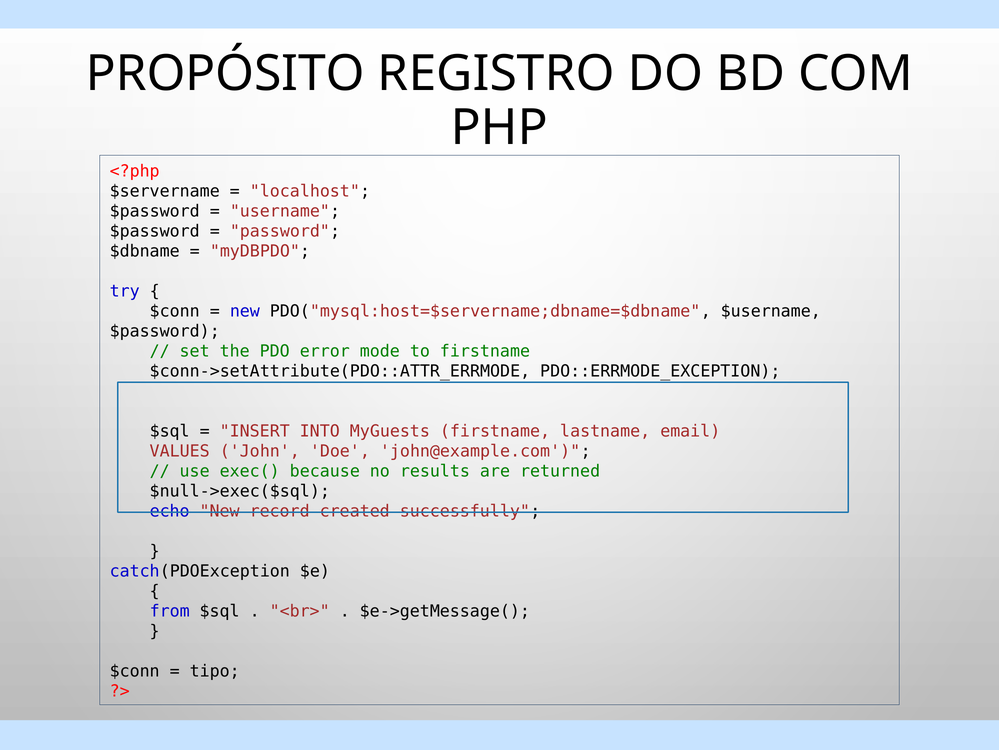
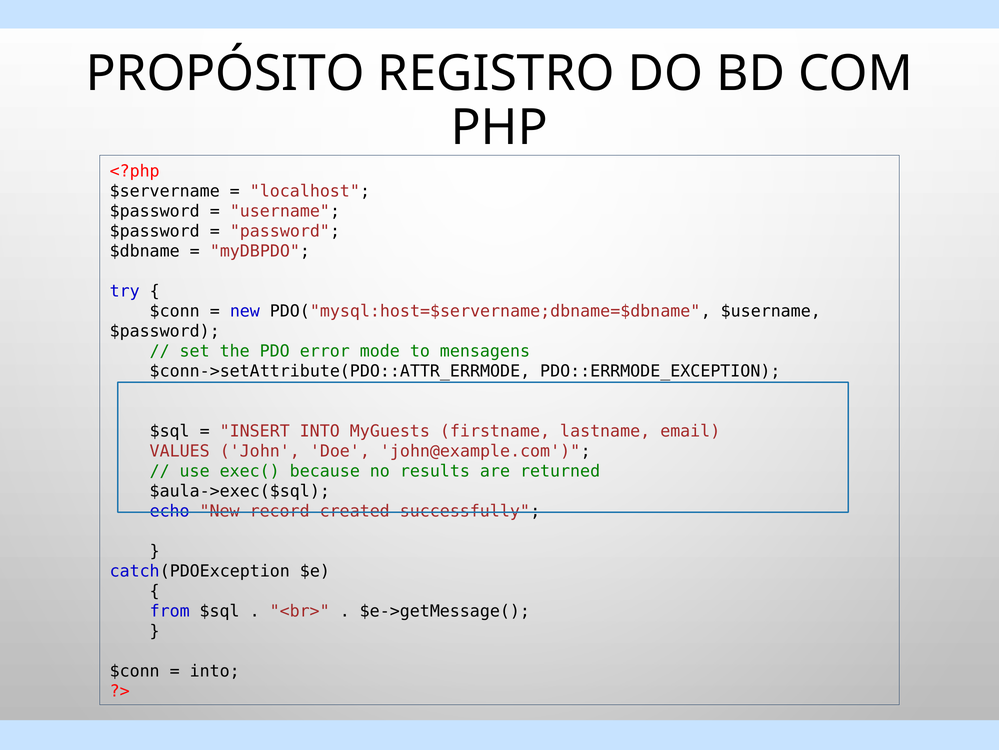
to firstname: firstname -> mensagens
$null->exec($sql: $null->exec($sql -> $aula->exec($sql
tipo at (215, 670): tipo -> into
